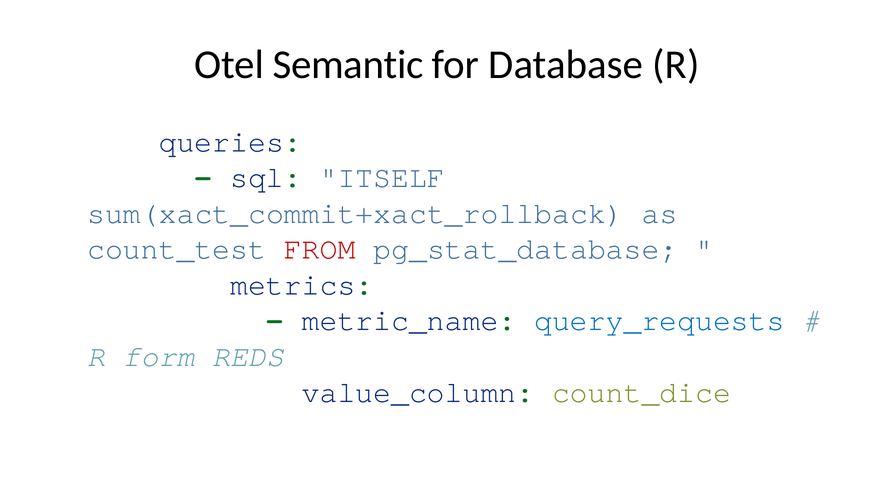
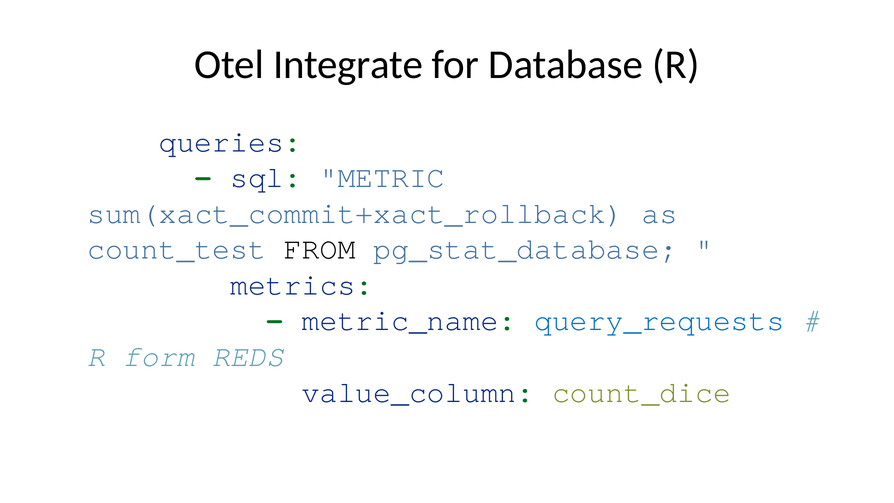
Semantic: Semantic -> Integrate
ITSELF: ITSELF -> METRIC
FROM colour: red -> black
